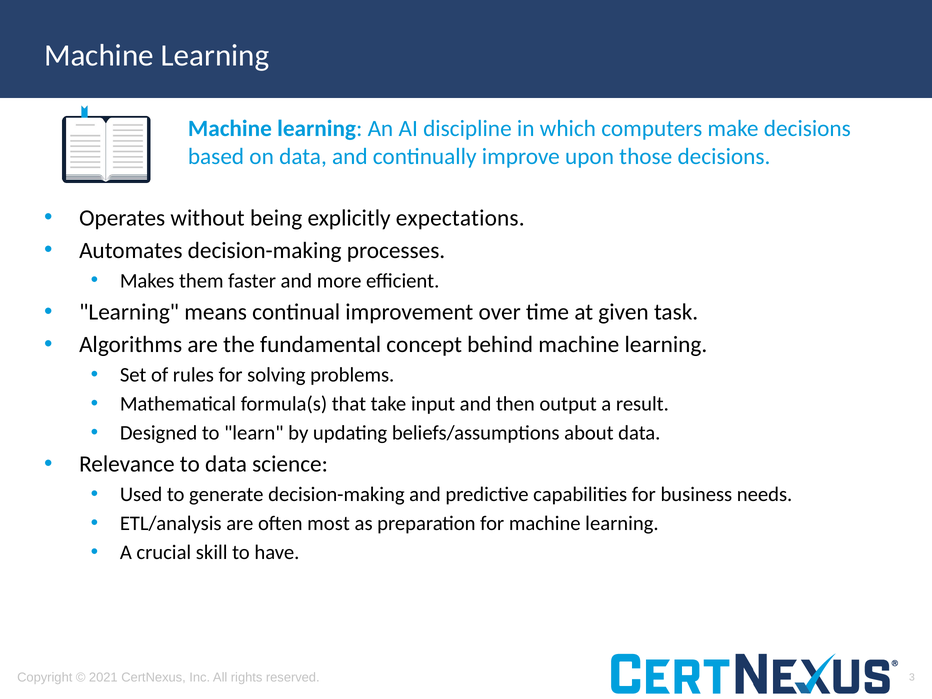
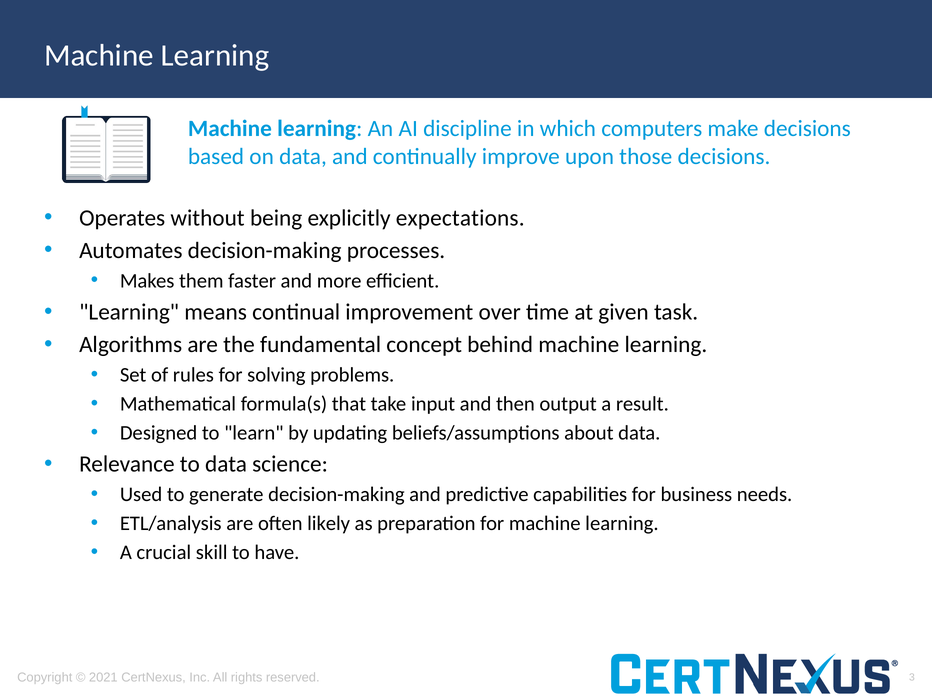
most: most -> likely
